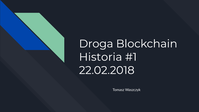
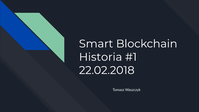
Droga: Droga -> Smart
